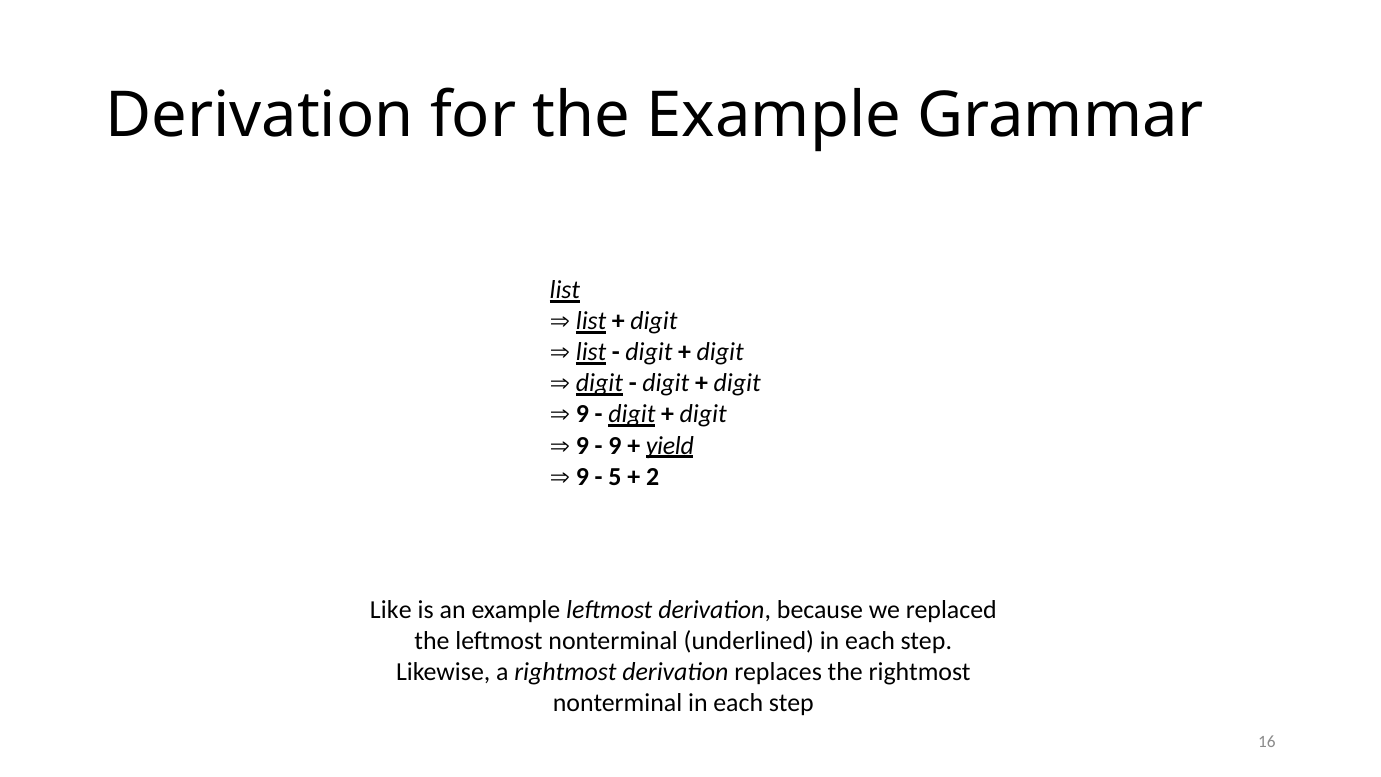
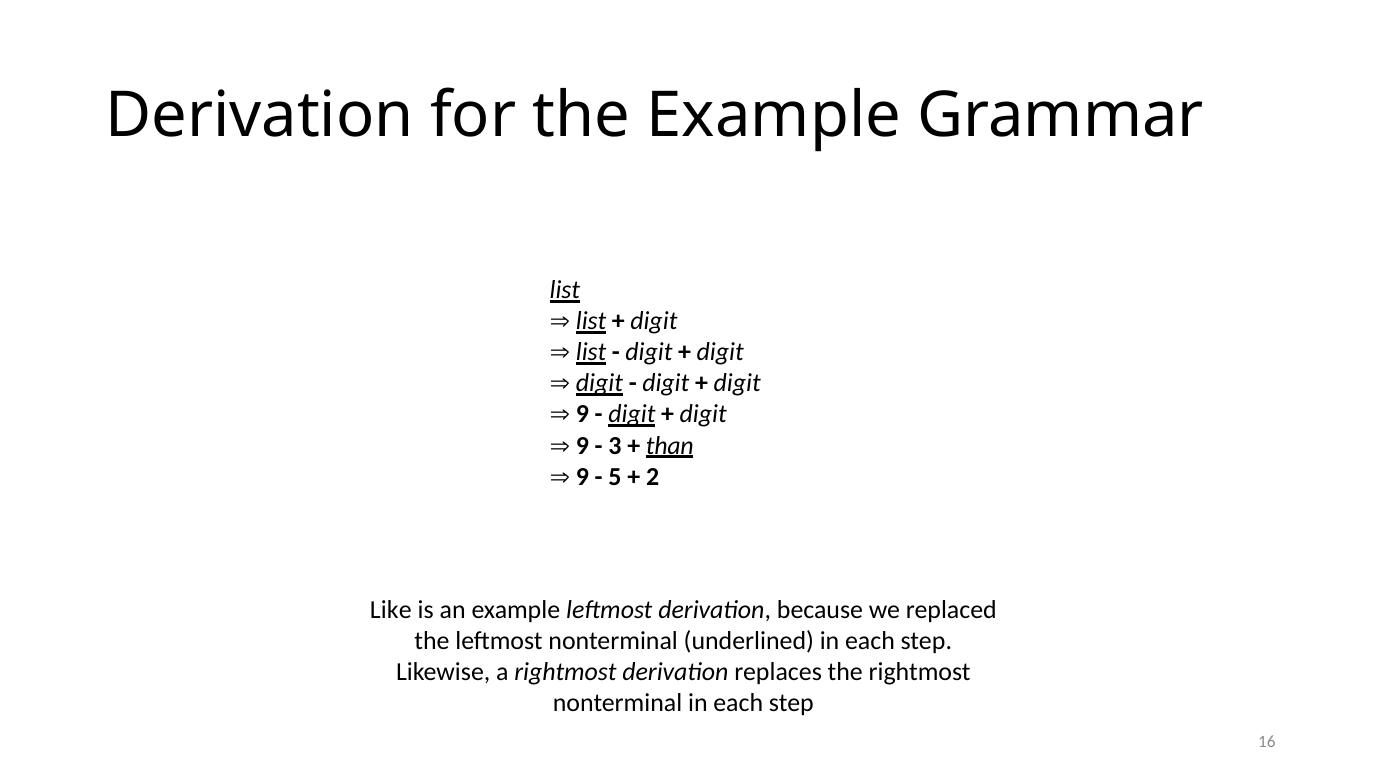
9 at (615, 445): 9 -> 3
yield: yield -> than
